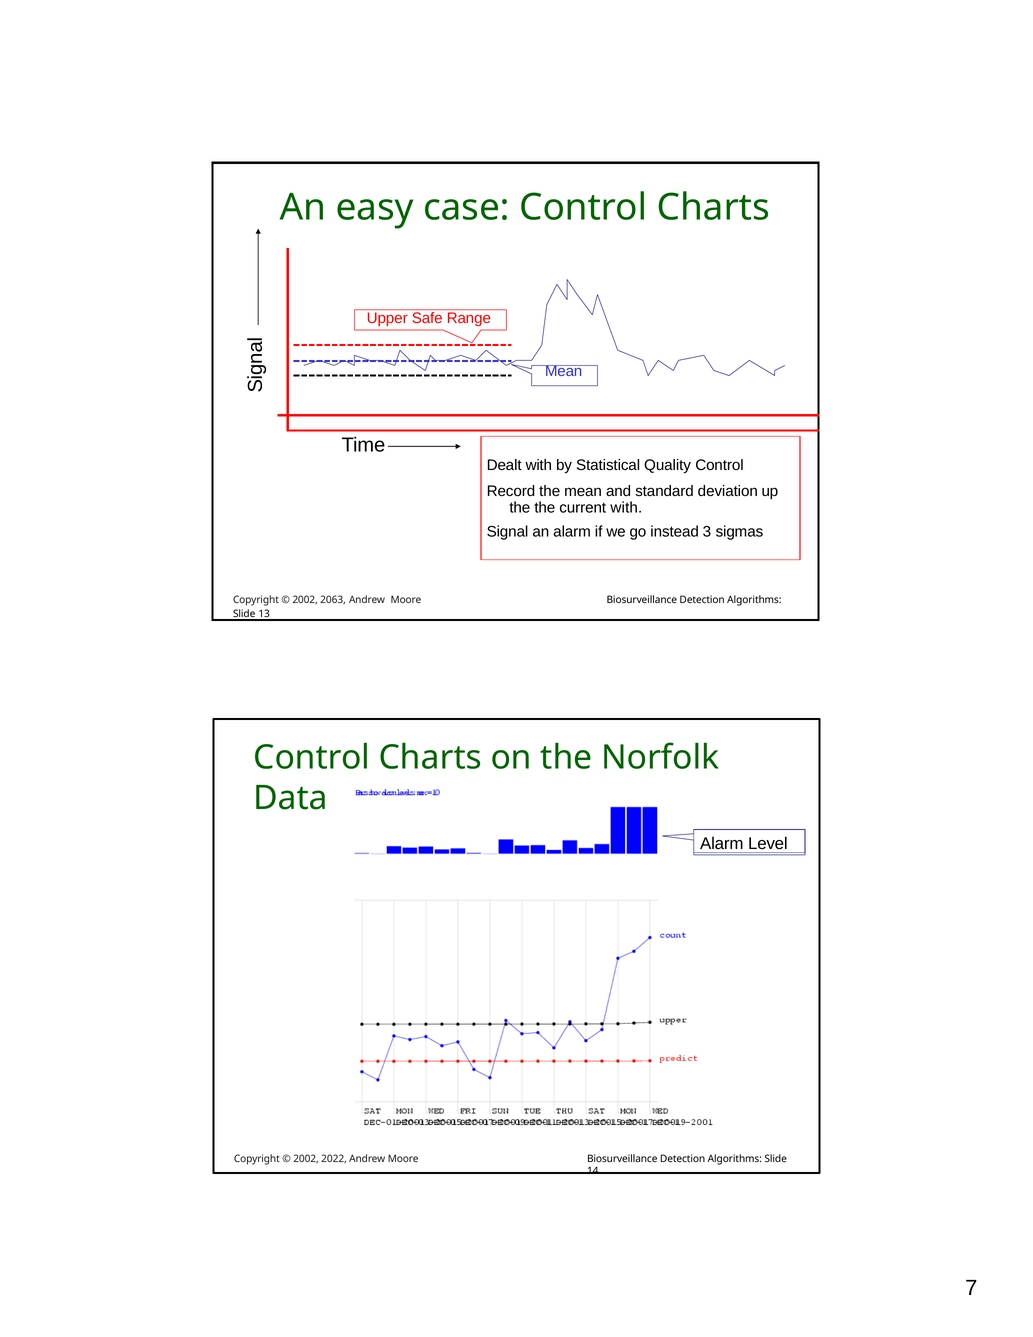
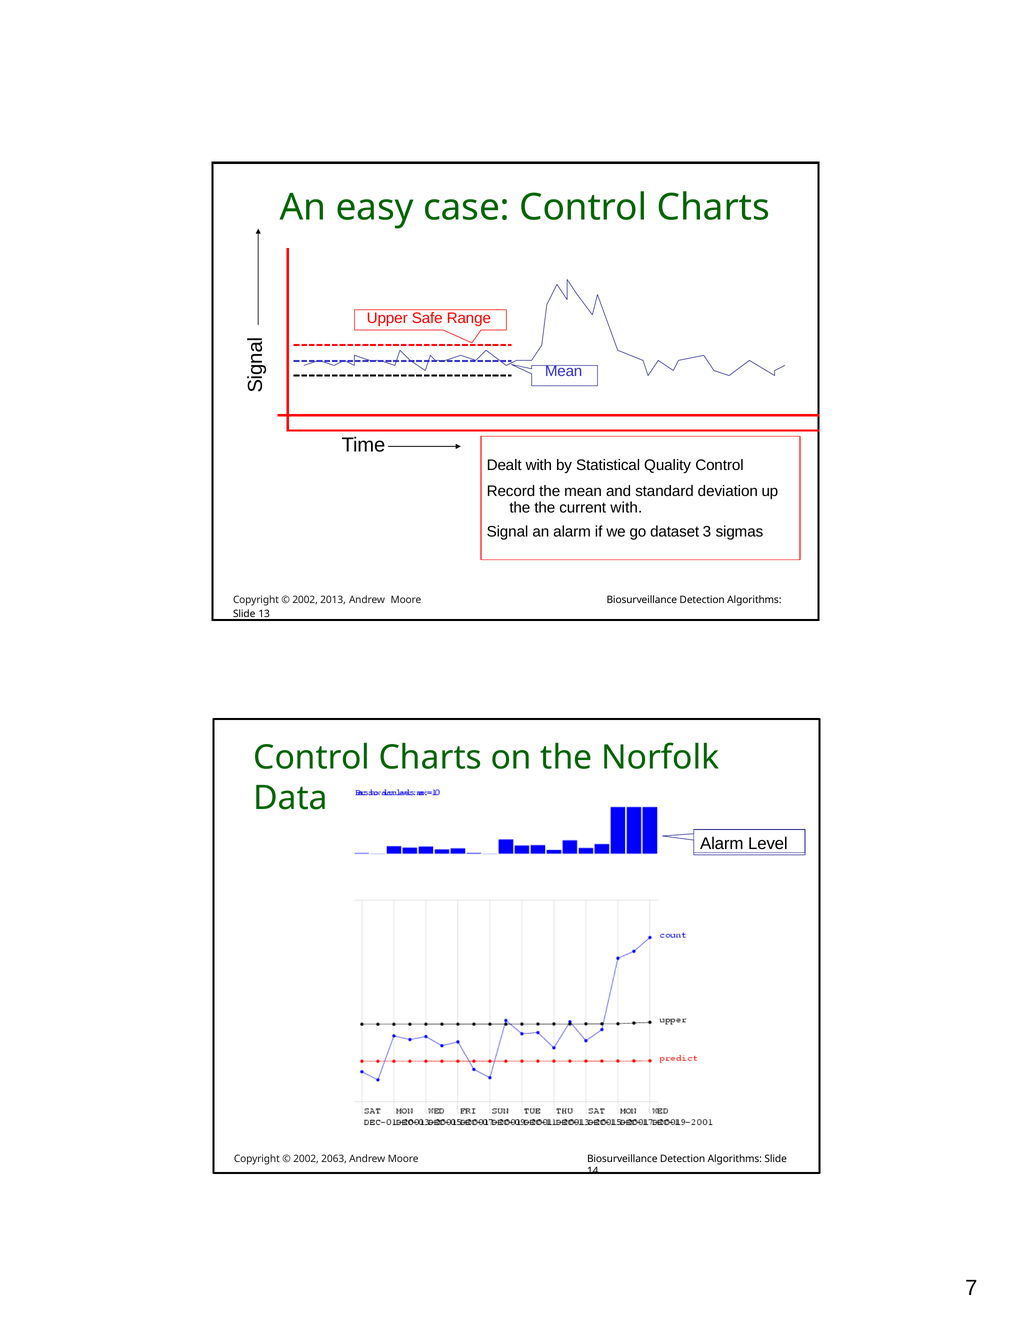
instead: instead -> dataset
2063: 2063 -> 2013
2022: 2022 -> 2063
